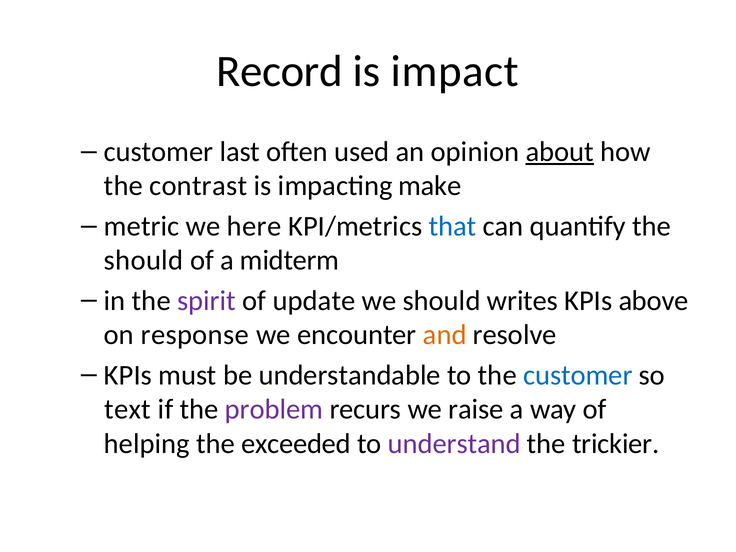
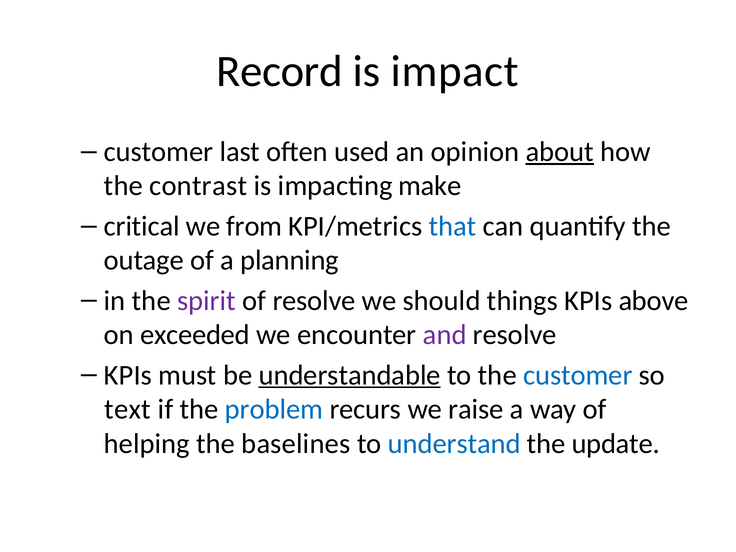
metric: metric -> critical
here: here -> from
should at (144, 260): should -> outage
midterm: midterm -> planning
of update: update -> resolve
writes: writes -> things
response: response -> exceeded
and colour: orange -> purple
understandable underline: none -> present
problem colour: purple -> blue
exceeded: exceeded -> baselines
understand colour: purple -> blue
trickier: trickier -> update
